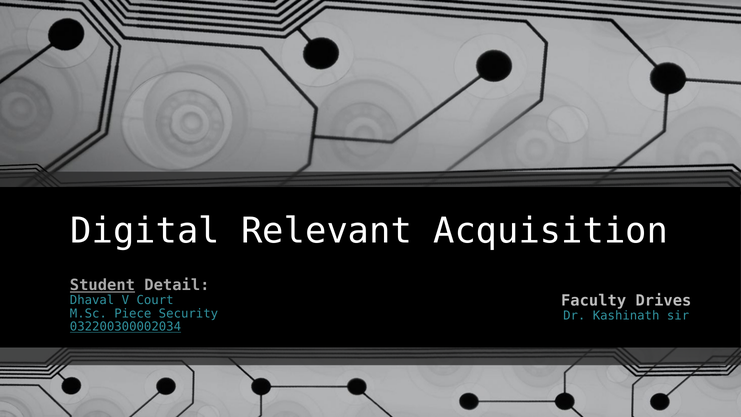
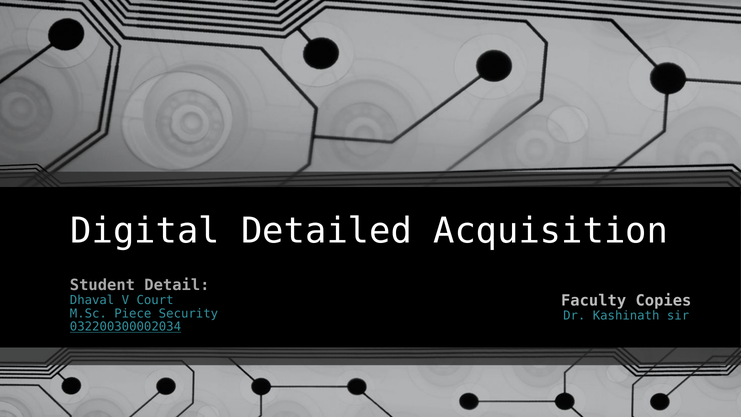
Relevant: Relevant -> Detailed
Student underline: present -> none
Drives: Drives -> Copies
